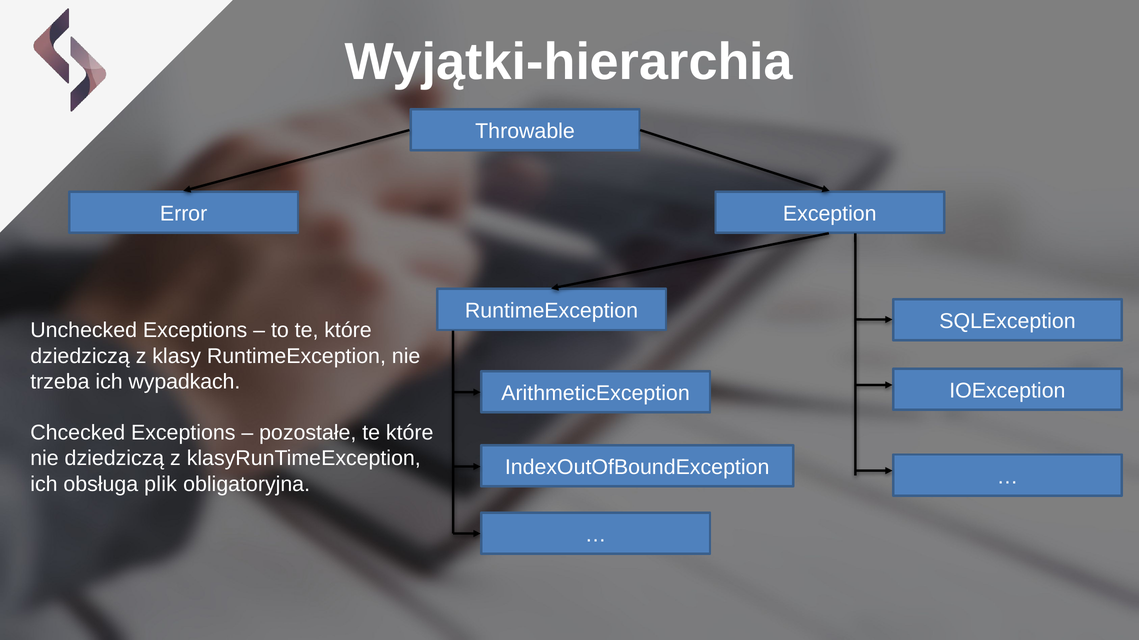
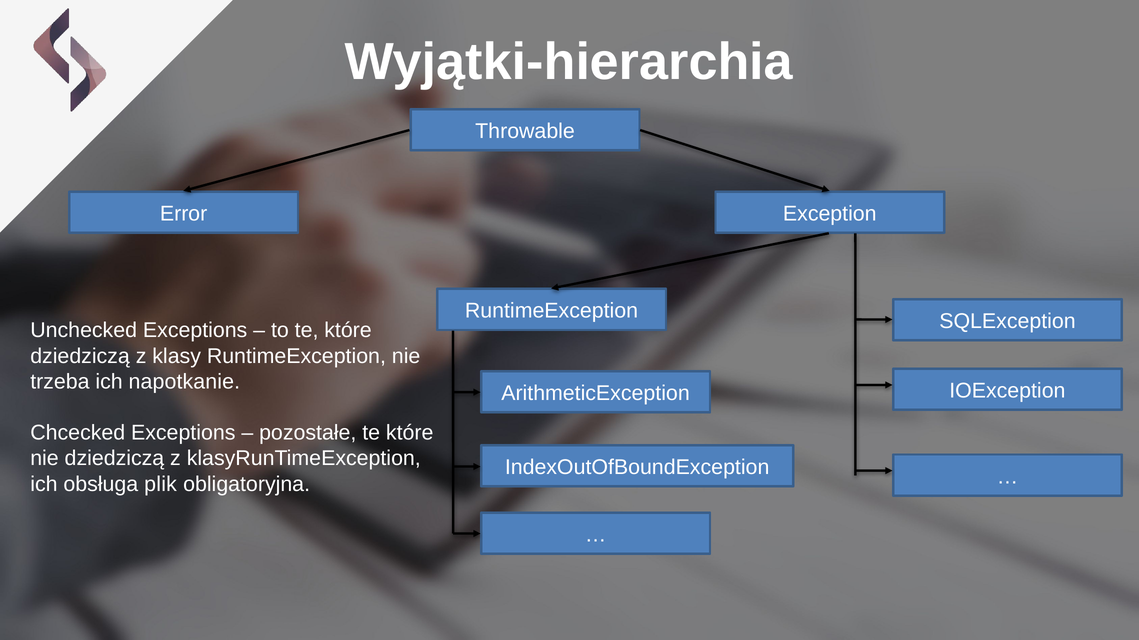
wypadkach: wypadkach -> napotkanie
